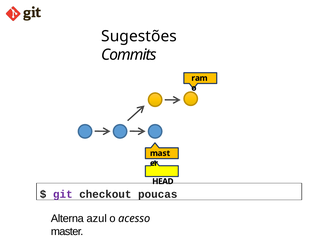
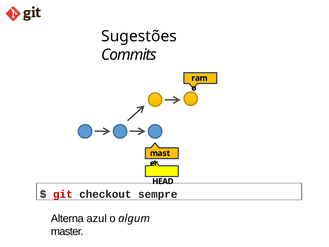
git colour: purple -> red
poucas: poucas -> sempre
acesso: acesso -> algum
